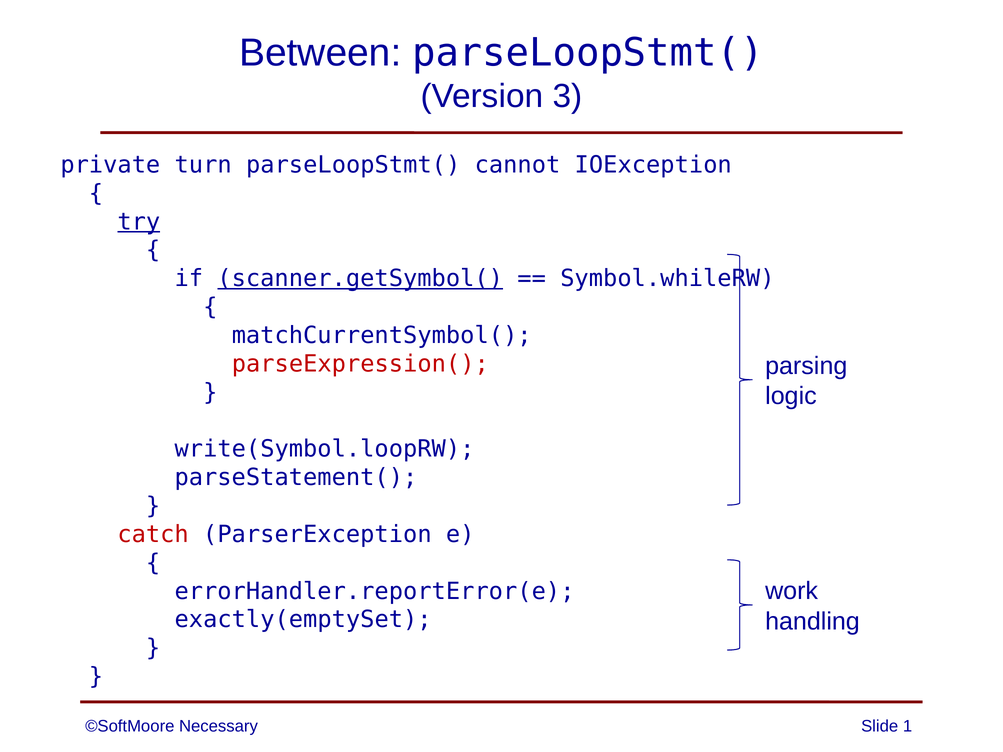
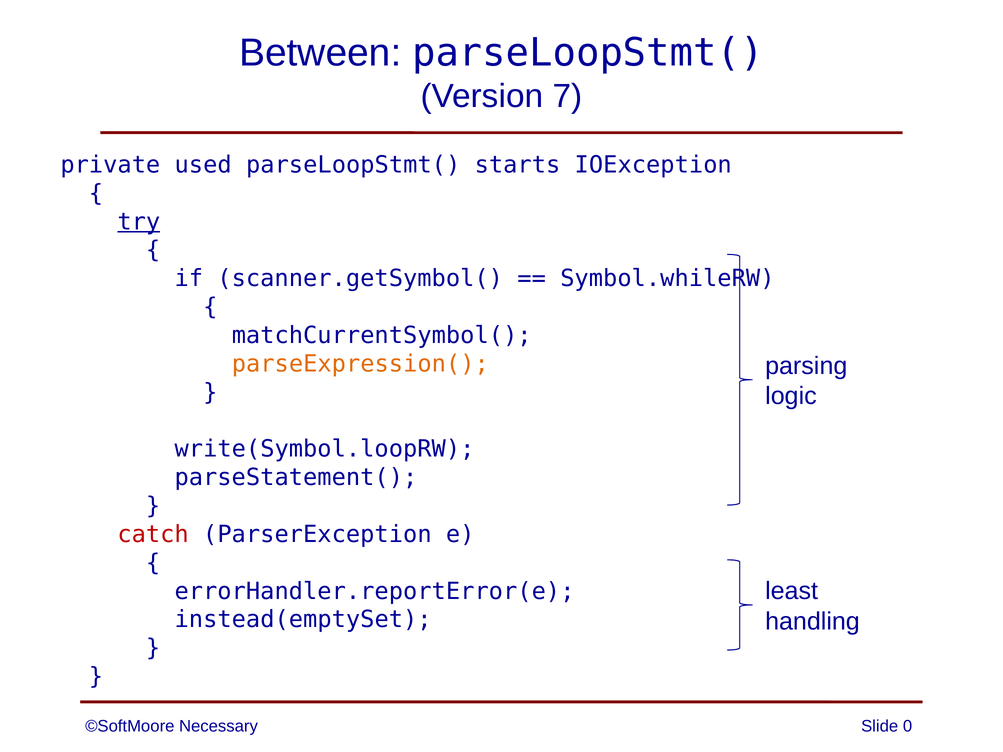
3: 3 -> 7
turn: turn -> used
cannot: cannot -> starts
scanner.getSymbol( underline: present -> none
parseExpression( colour: red -> orange
work: work -> least
exactly(emptySet: exactly(emptySet -> instead(emptySet
1: 1 -> 0
